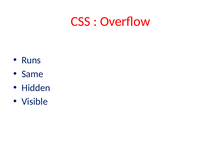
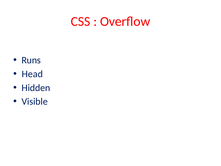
Same: Same -> Head
